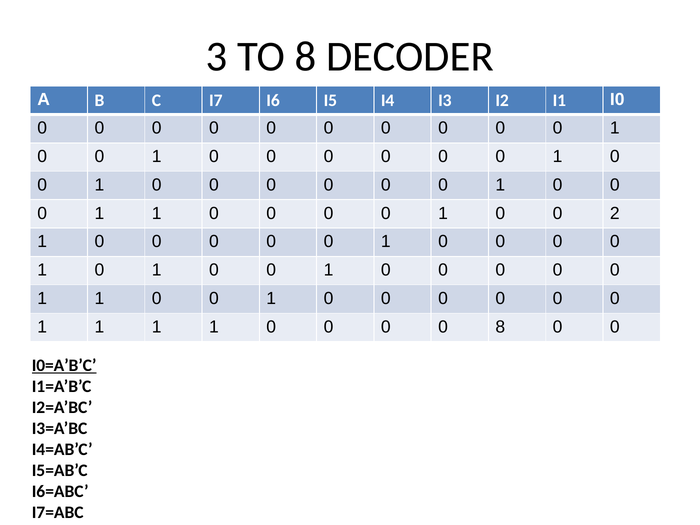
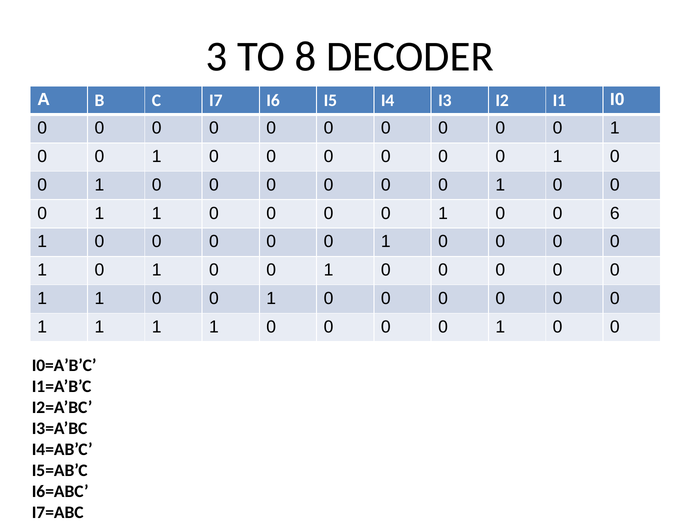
2: 2 -> 6
8 at (500, 327): 8 -> 1
I0=A’B’C underline: present -> none
